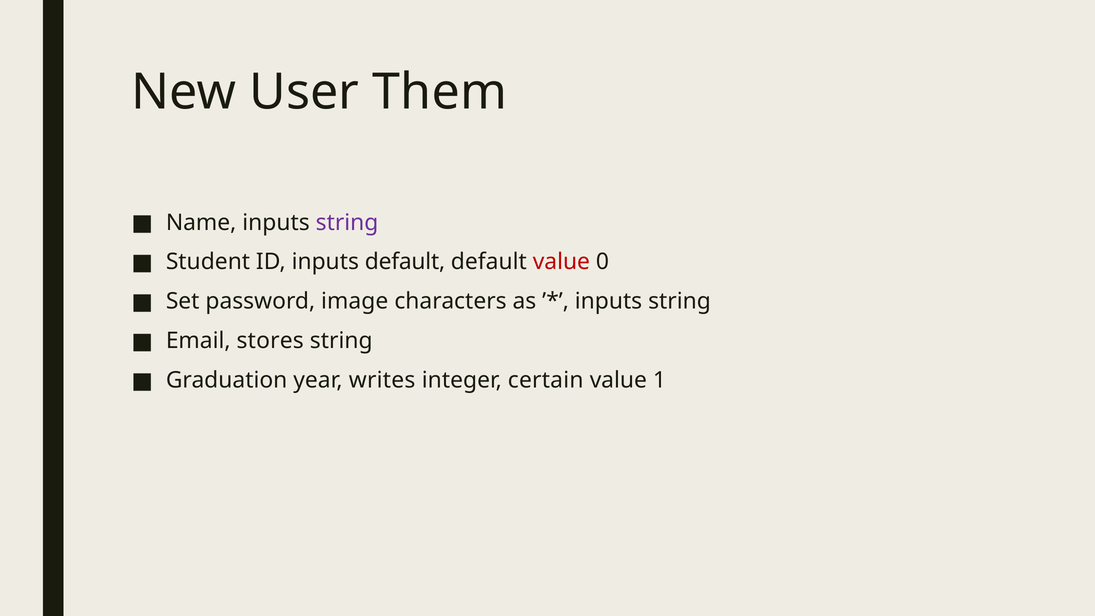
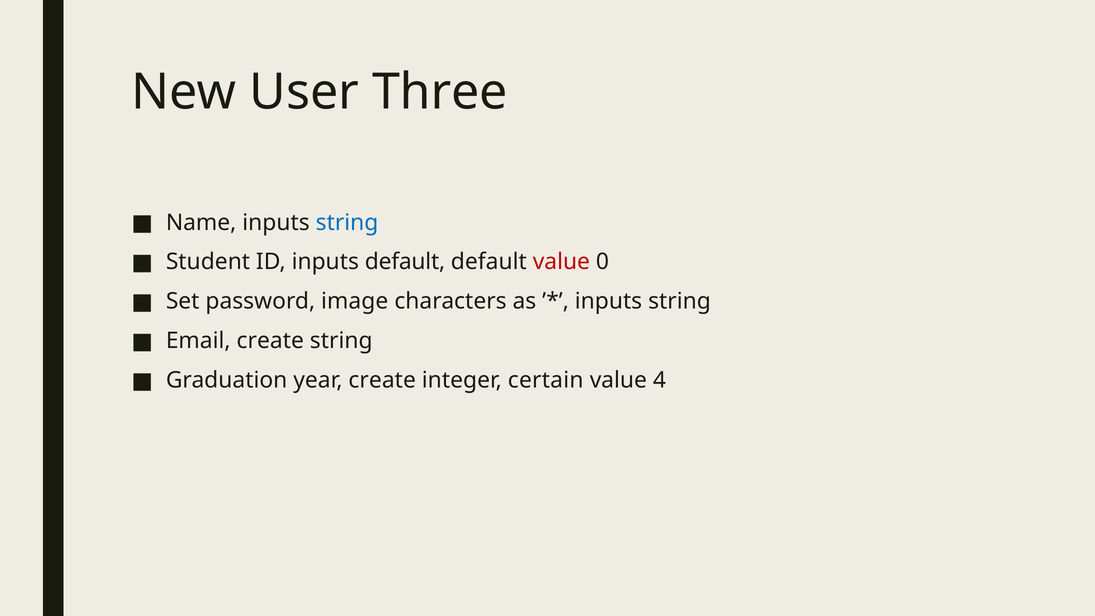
Them: Them -> Three
string at (347, 222) colour: purple -> blue
Email stores: stores -> create
year writes: writes -> create
1: 1 -> 4
